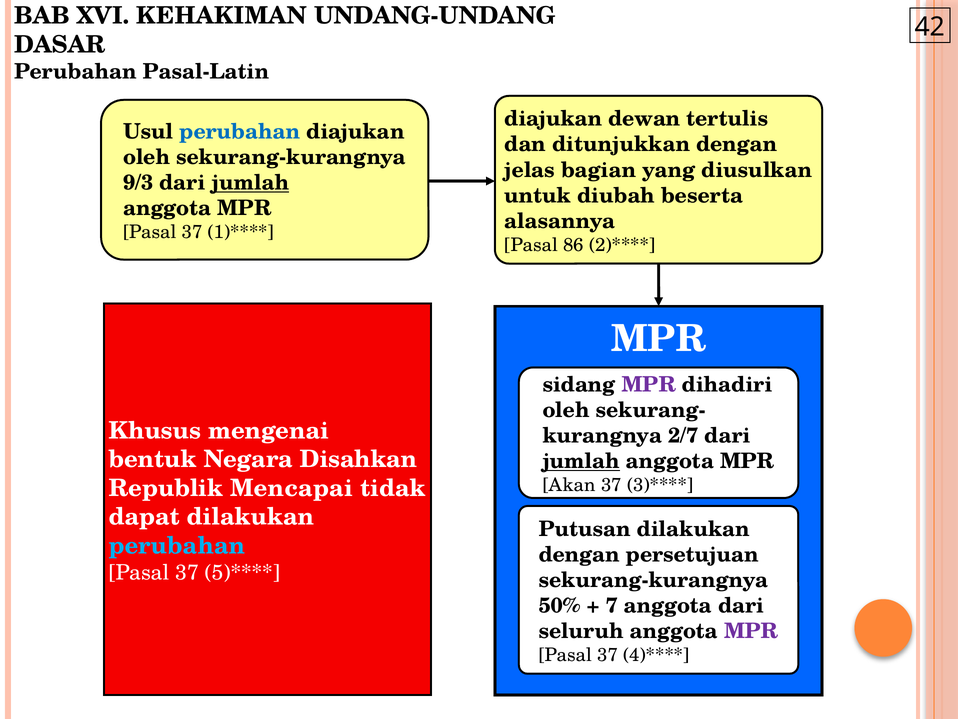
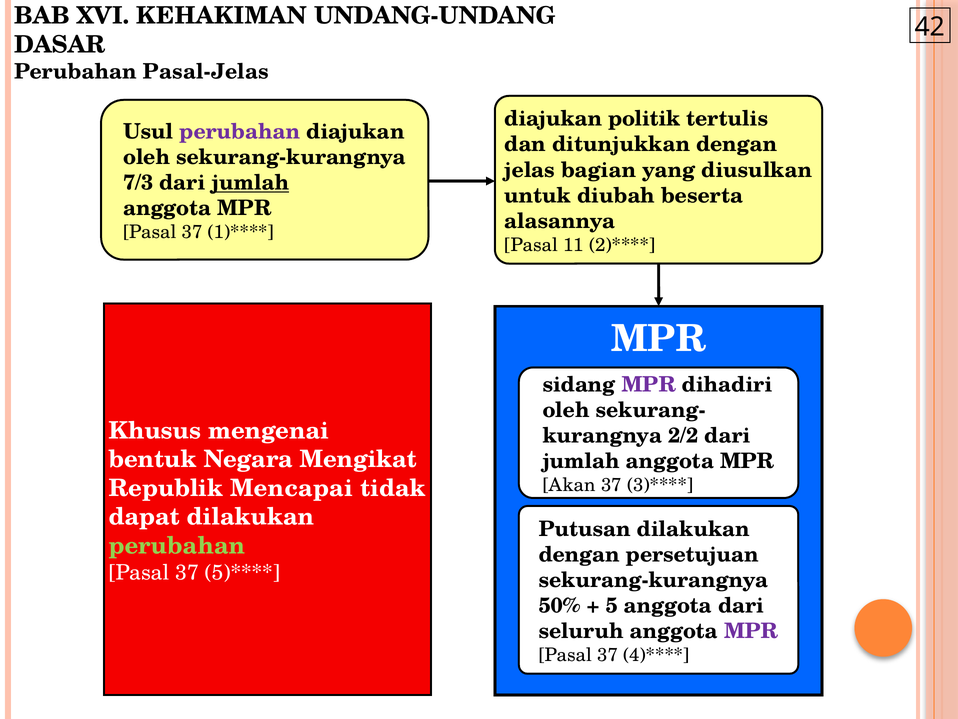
Pasal-Latin: Pasal-Latin -> Pasal-Jelas
dewan: dewan -> politik
perubahan at (240, 132) colour: blue -> purple
9/3: 9/3 -> 7/3
86: 86 -> 11
2/7: 2/7 -> 2/2
Disahkan: Disahkan -> Mengikat
jumlah at (581, 461) underline: present -> none
perubahan at (177, 545) colour: light blue -> light green
7: 7 -> 5
